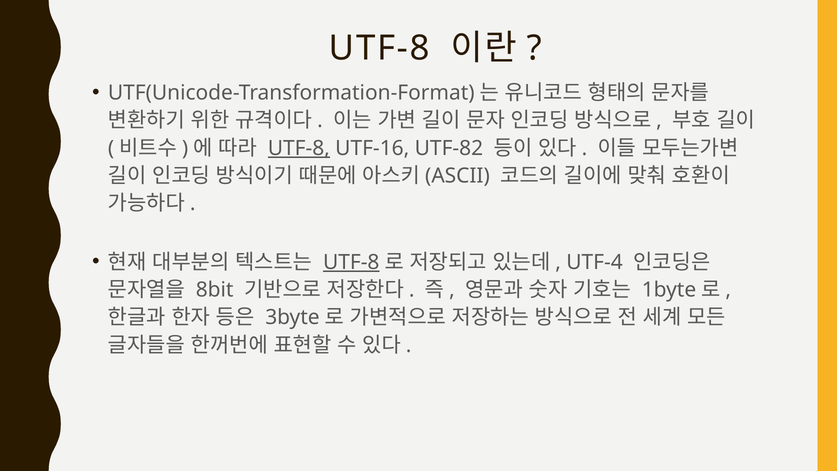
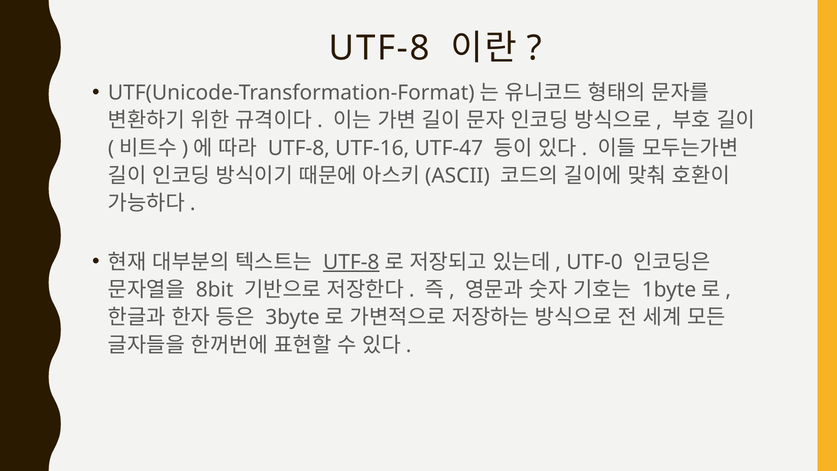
UTF-8 at (299, 148) underline: present -> none
UTF-82: UTF-82 -> UTF-47
UTF-4: UTF-4 -> UTF-0
